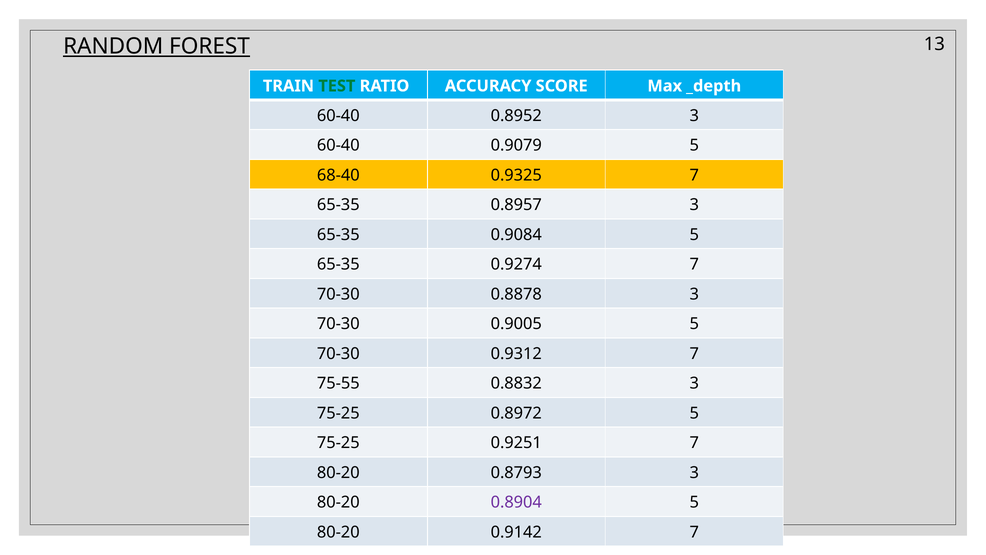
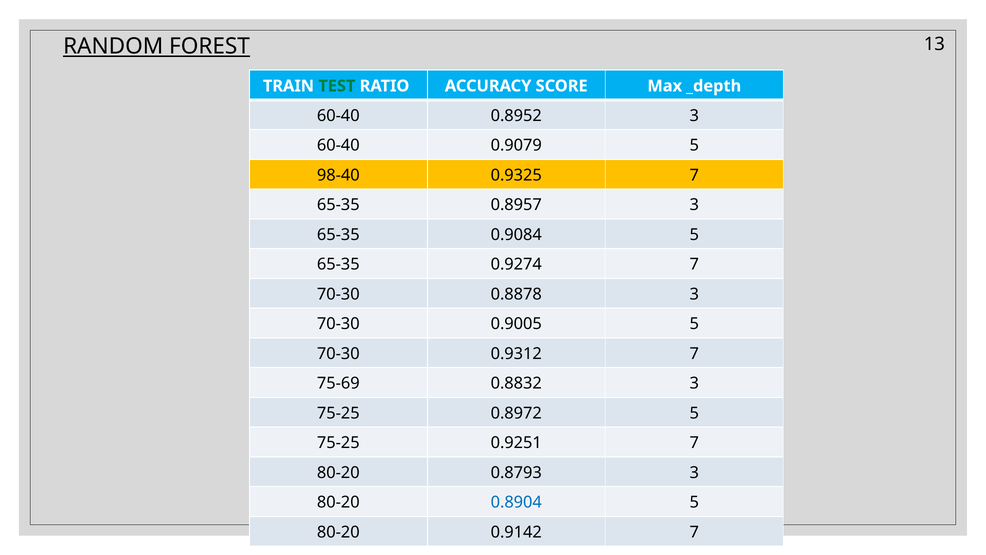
68-40: 68-40 -> 98-40
75-55: 75-55 -> 75-69
0.8904 colour: purple -> blue
